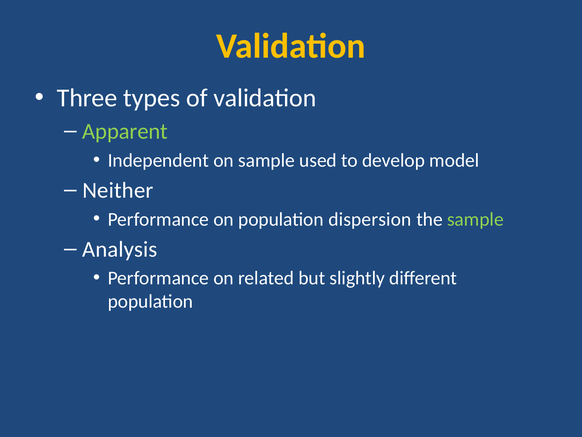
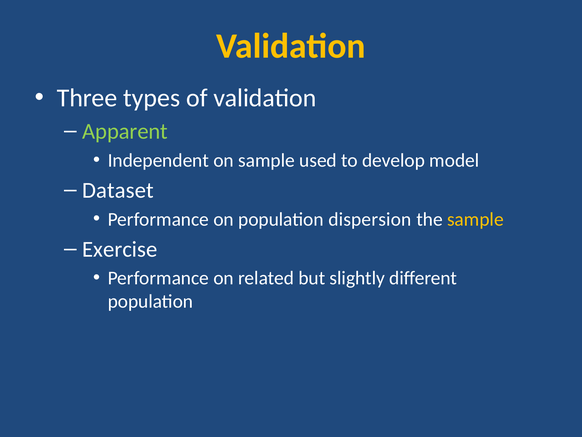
Neither: Neither -> Dataset
sample at (475, 219) colour: light green -> yellow
Analysis: Analysis -> Exercise
